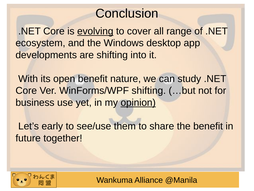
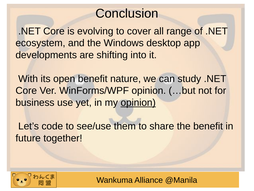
evolving underline: present -> none
WinForms/WPF shifting: shifting -> opinion
early: early -> code
